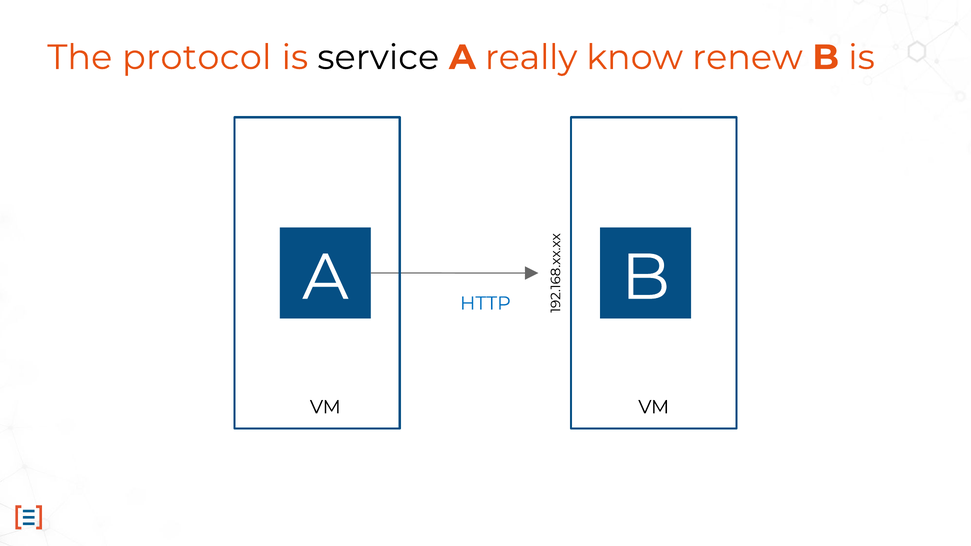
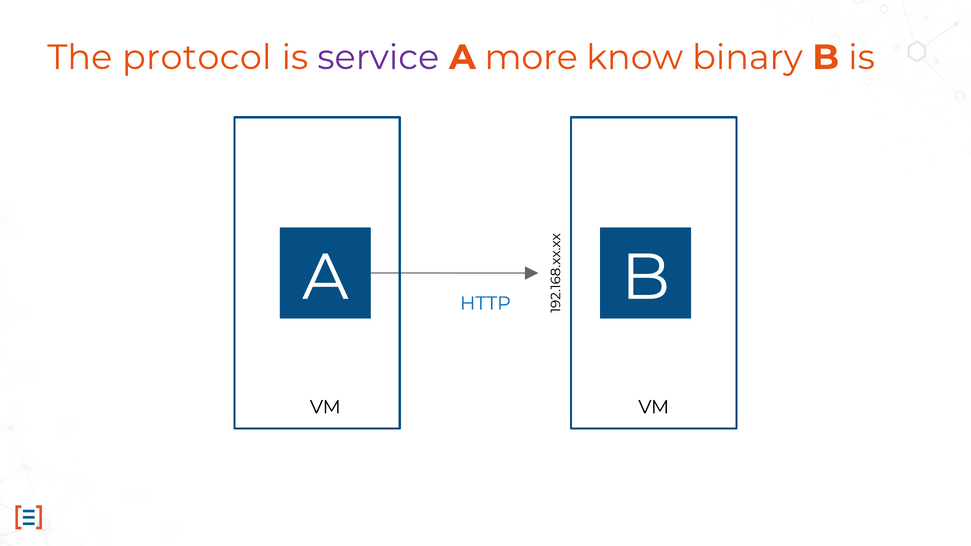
service colour: black -> purple
really: really -> more
renew: renew -> binary
